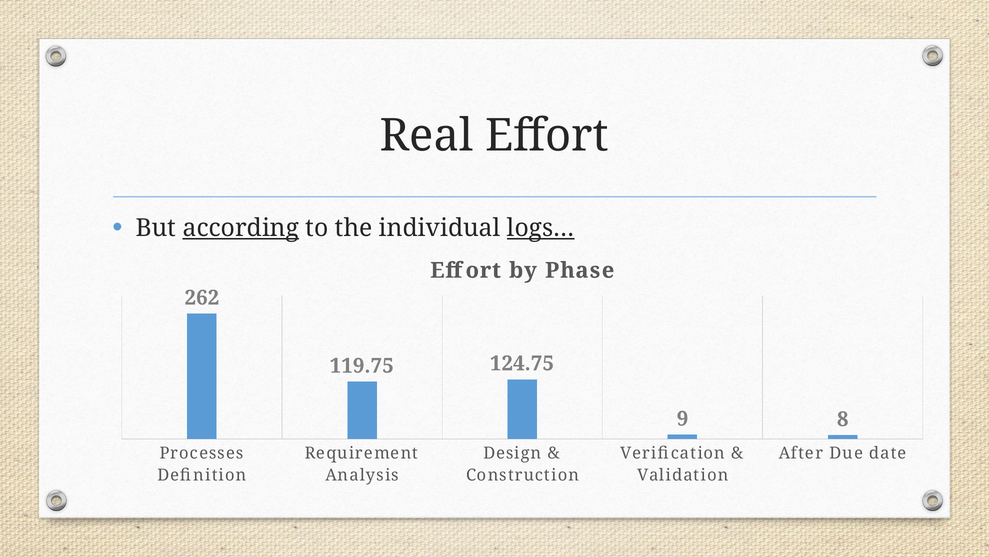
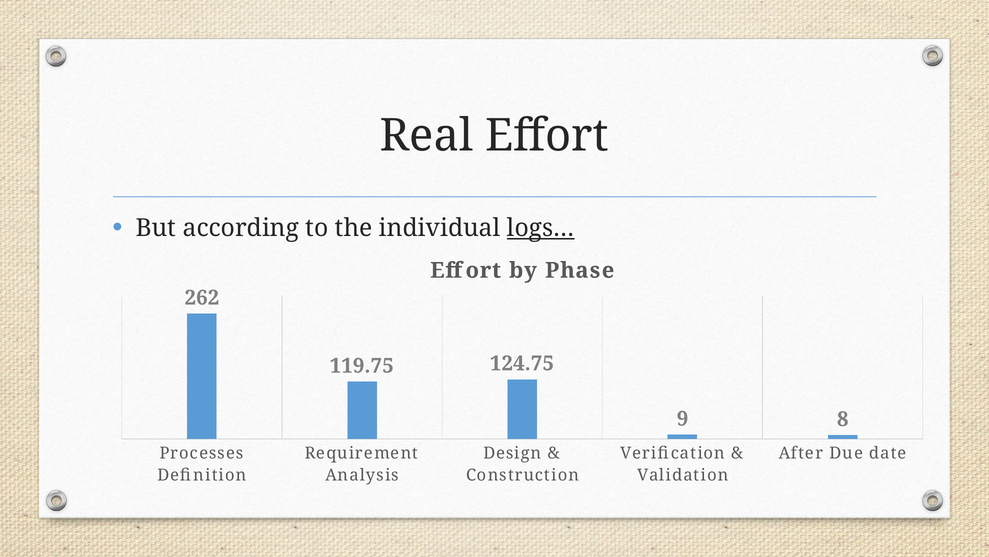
according underline: present -> none
